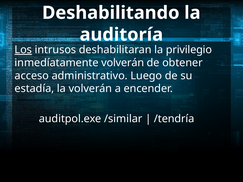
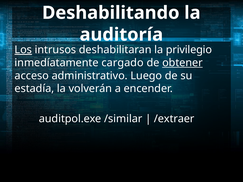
inmedíatamente volverán: volverán -> cargado
obtener underline: none -> present
/tendría: /tendría -> /extraer
